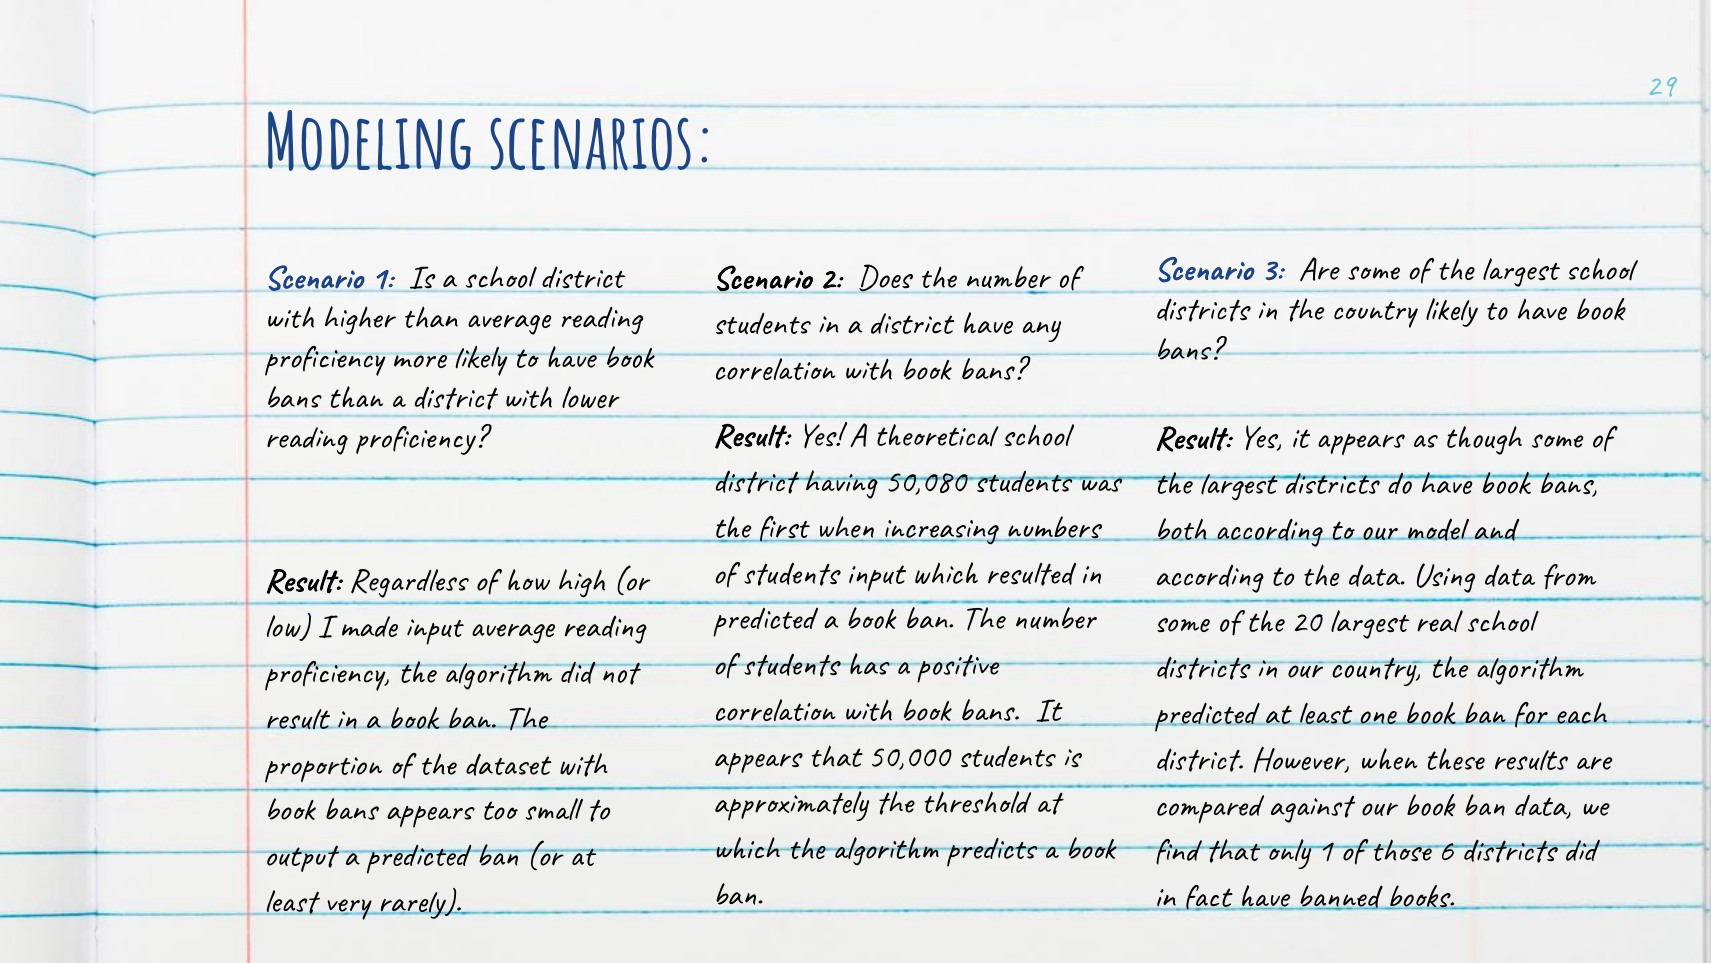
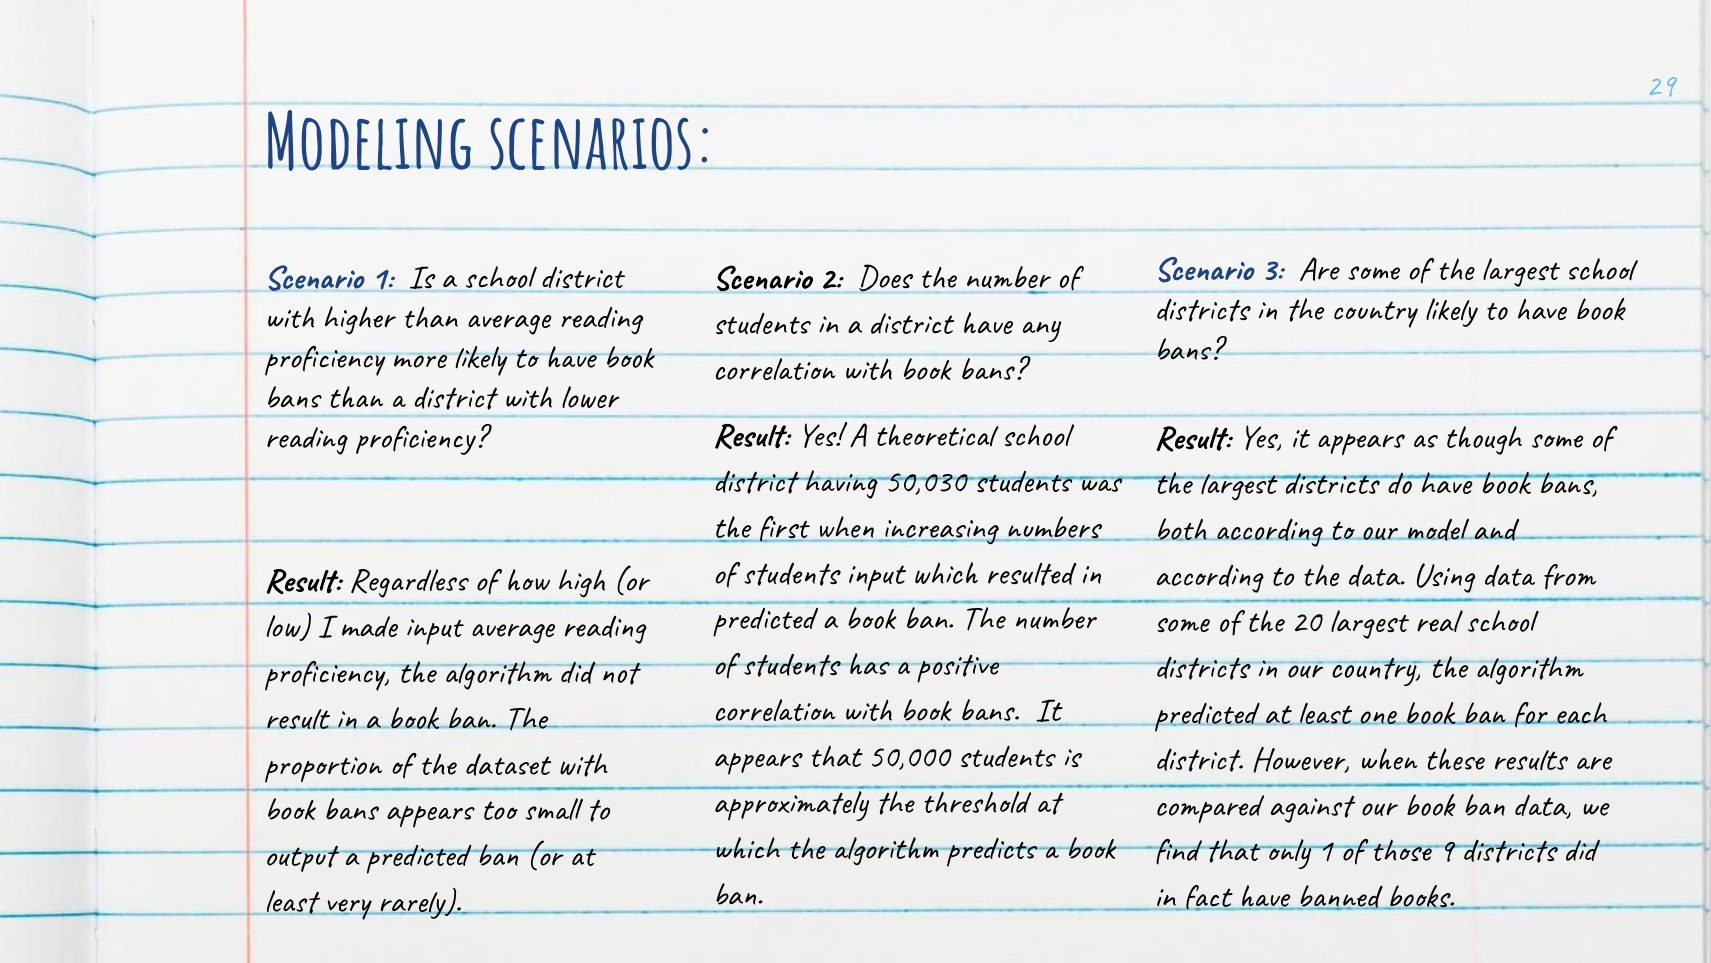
50,080: 50,080 -> 50,030
6: 6 -> 9
